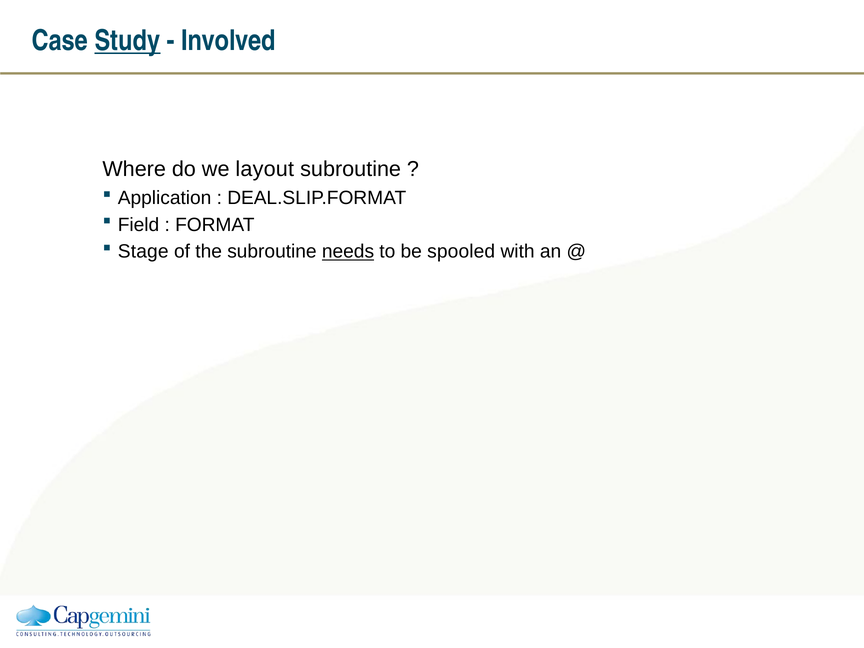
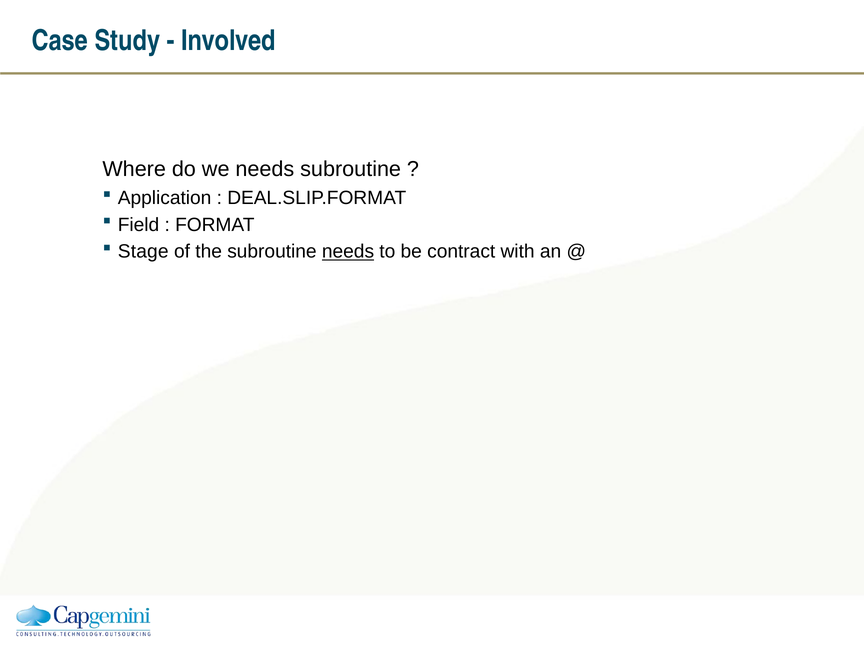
Study underline: present -> none
we layout: layout -> needs
spooled: spooled -> contract
